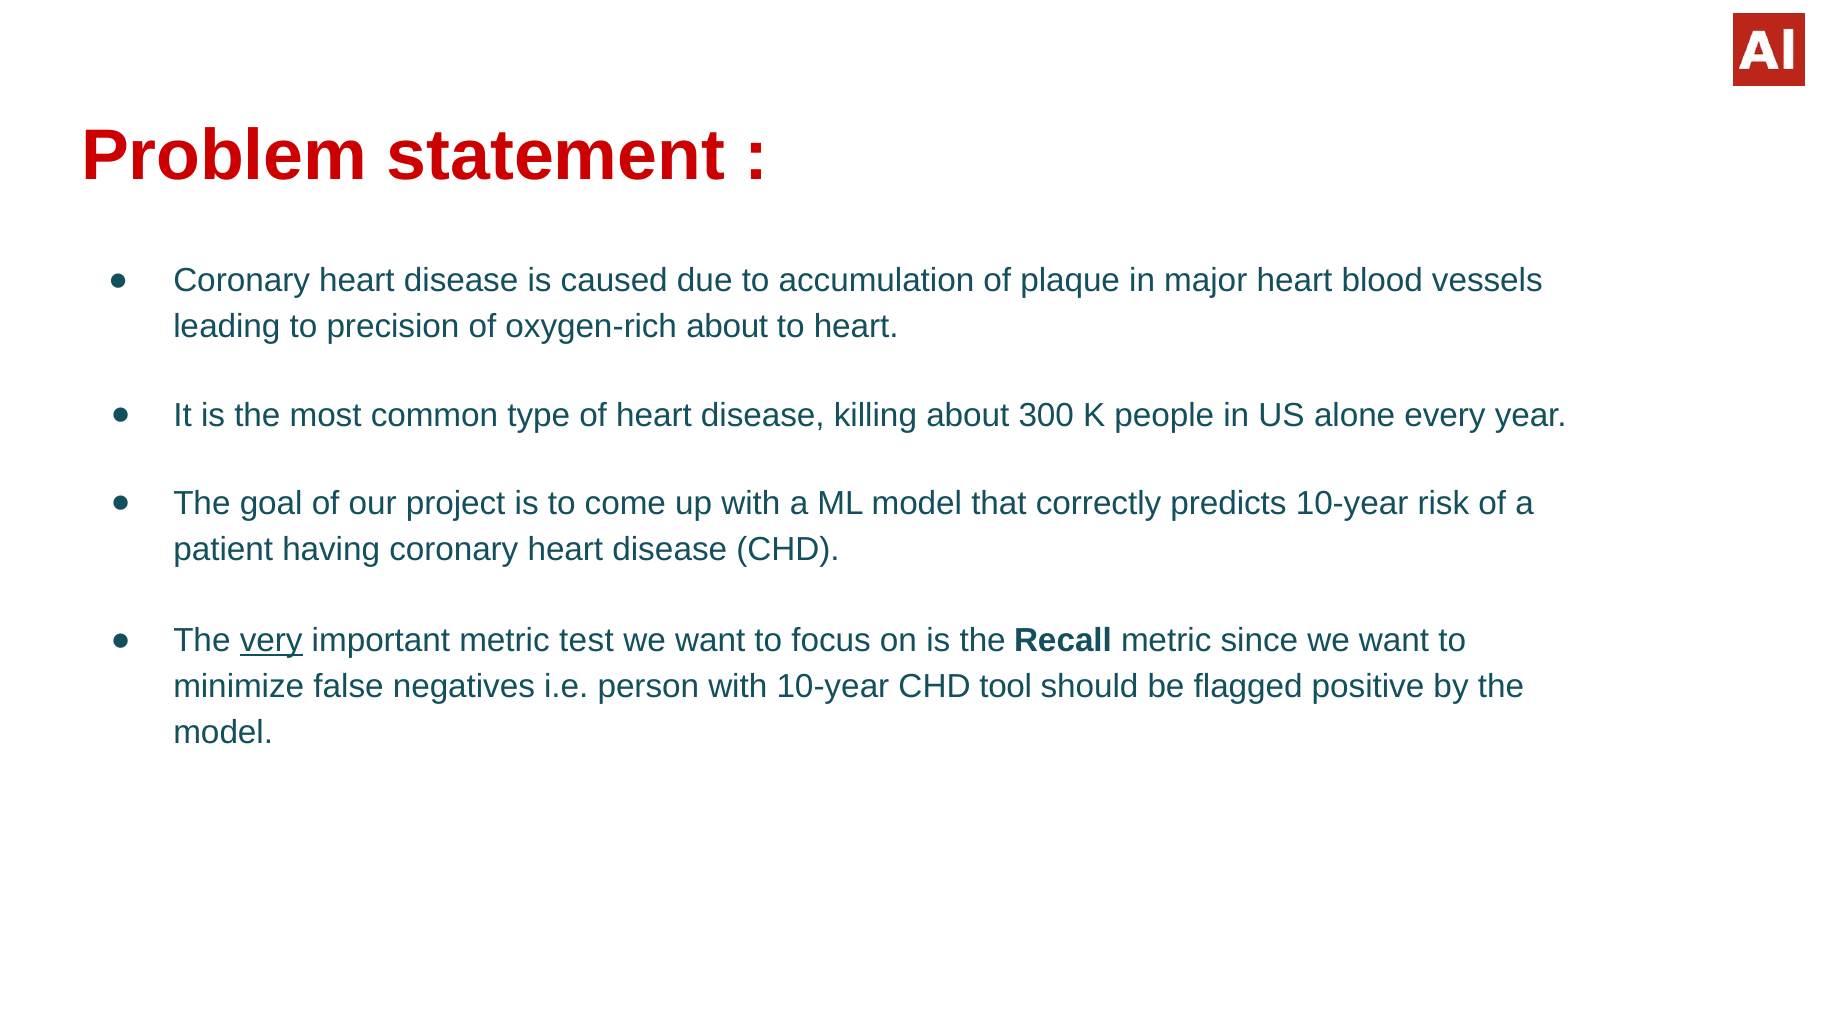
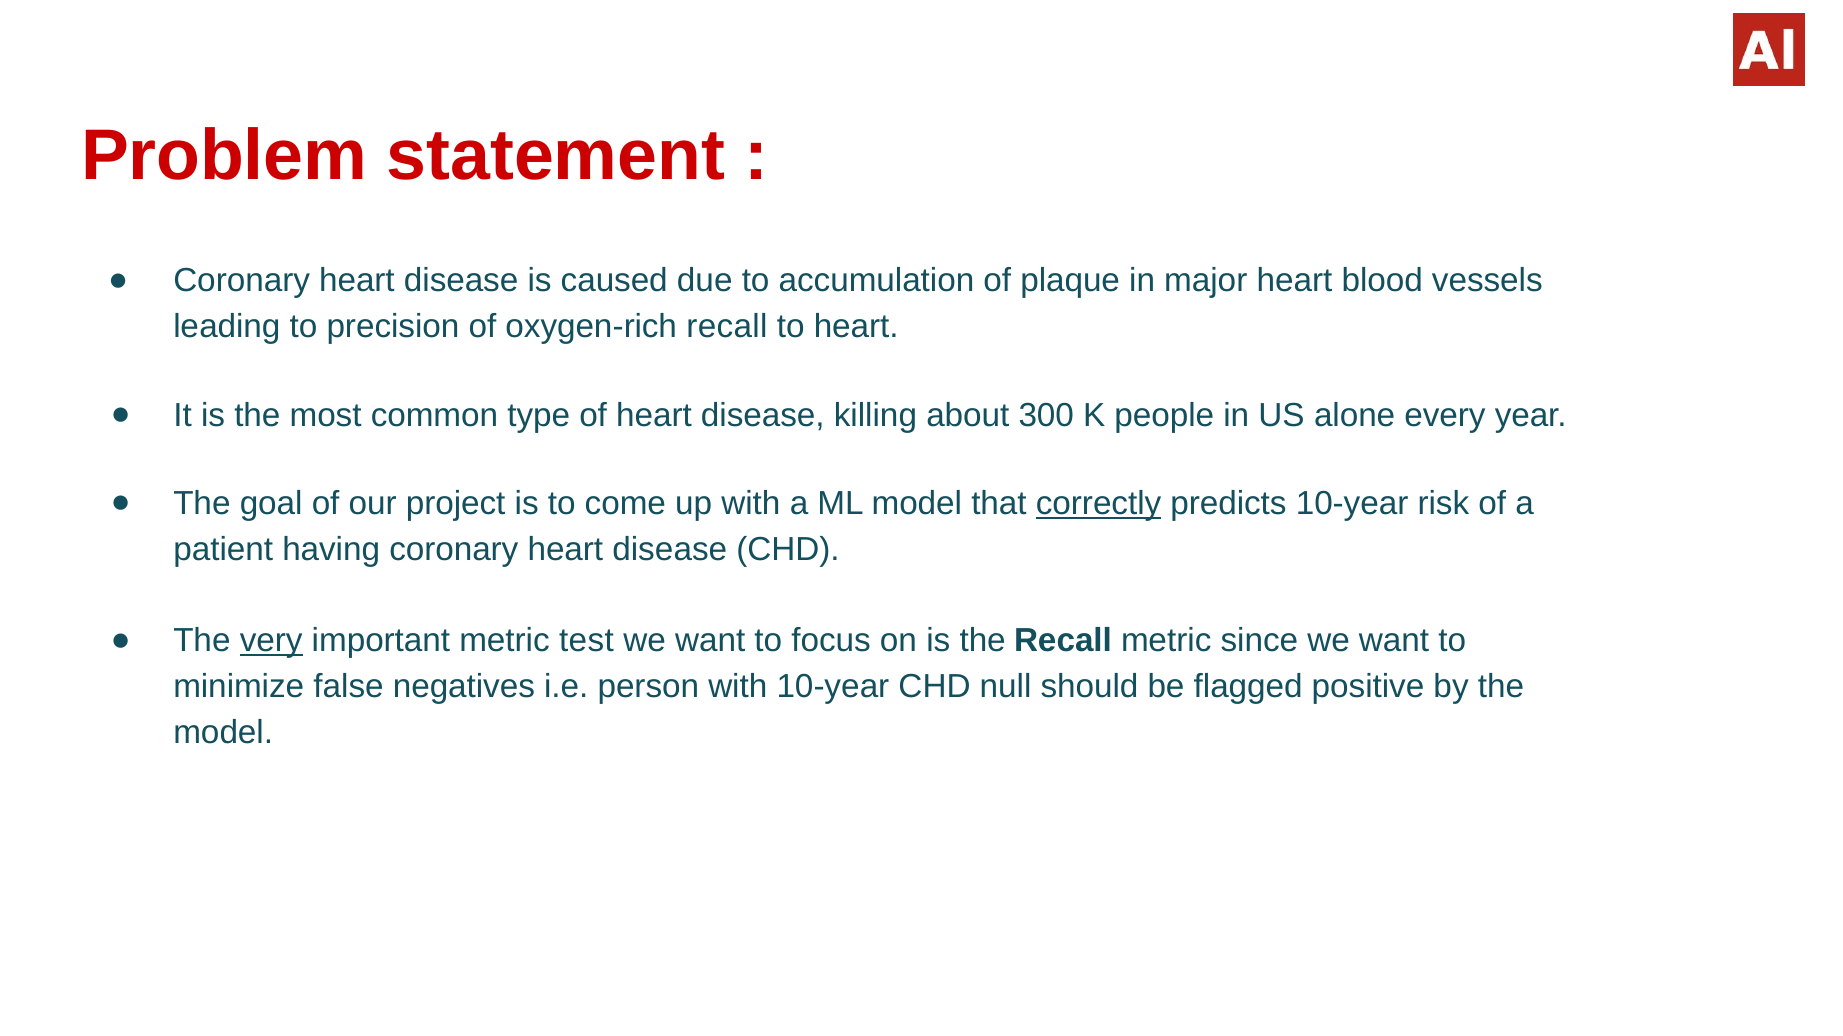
oxygen-rich about: about -> recall
correctly underline: none -> present
tool: tool -> null
